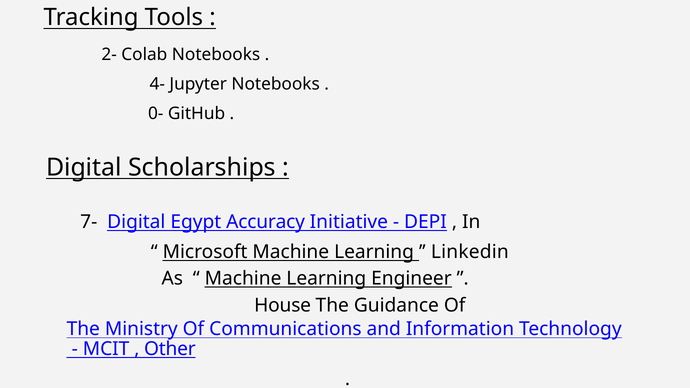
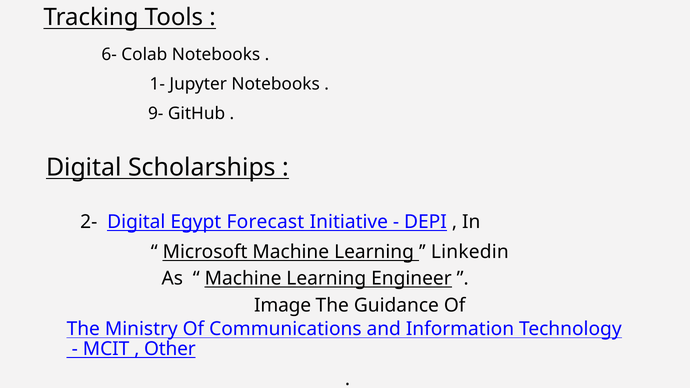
2-: 2- -> 6-
4-: 4- -> 1-
0-: 0- -> 9-
7-: 7- -> 2-
Accuracy: Accuracy -> Forecast
House: House -> Image
